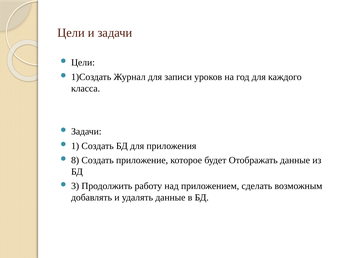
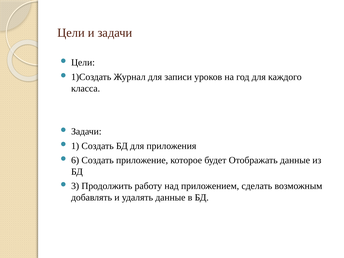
8: 8 -> 6
